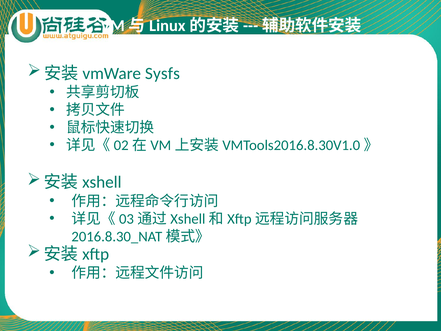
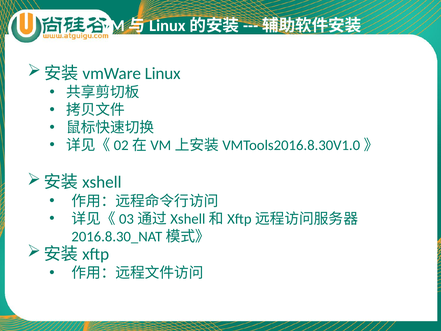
Sysfs: Sysfs -> Linux
